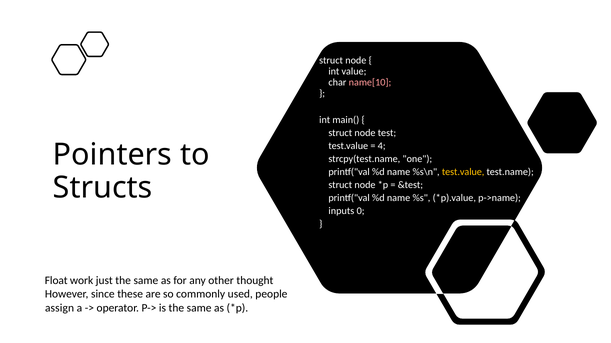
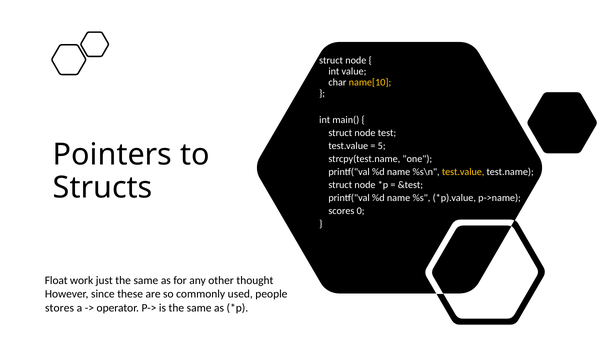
name[10 colour: pink -> yellow
4: 4 -> 5
inputs: inputs -> scores
assign: assign -> stores
